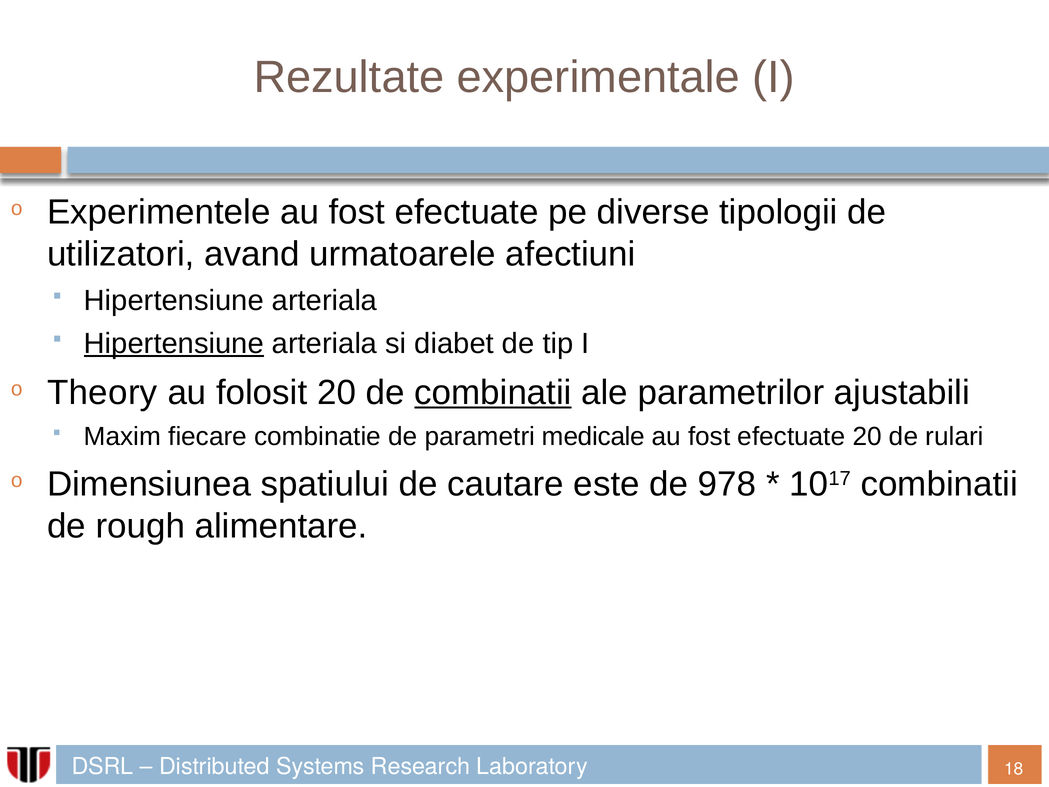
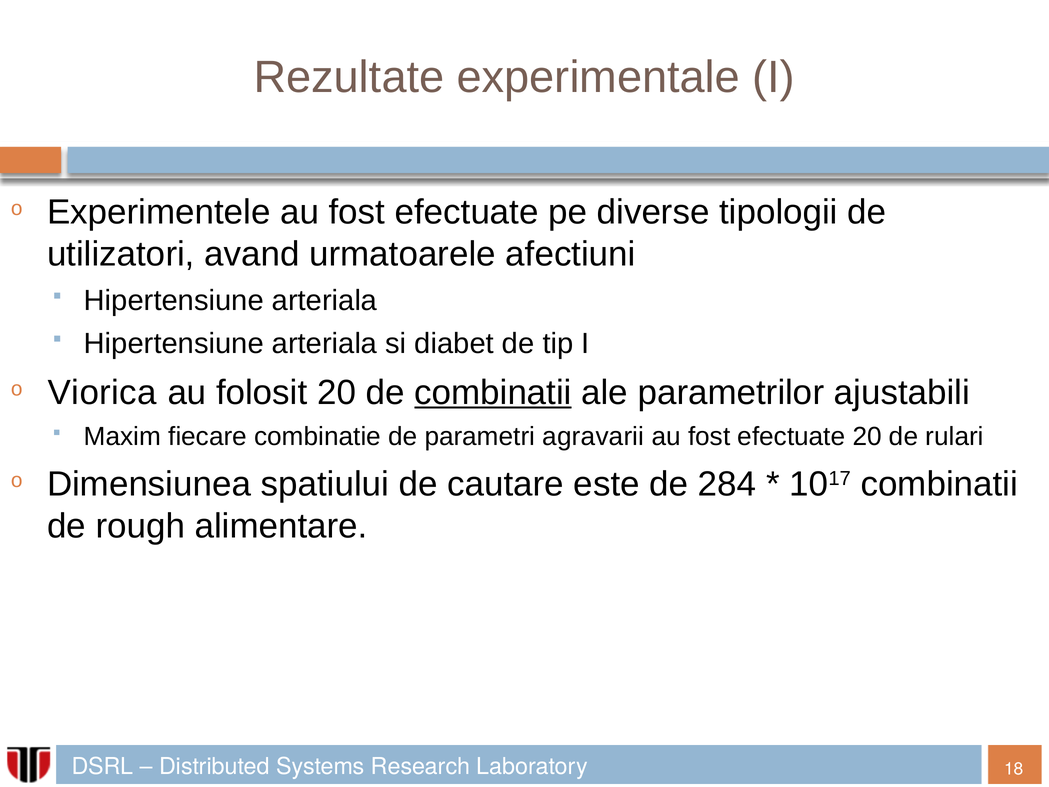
Hipertensiune at (174, 343) underline: present -> none
Theory: Theory -> Viorica
medicale: medicale -> agravarii
978: 978 -> 284
